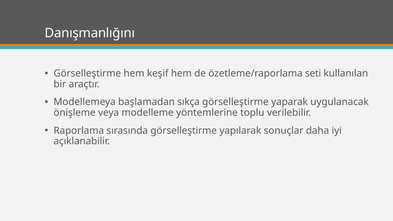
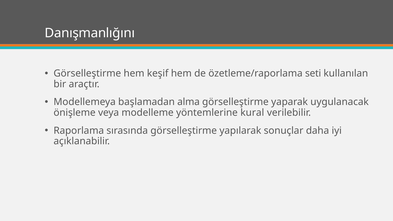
sıkça: sıkça -> alma
toplu: toplu -> kural
